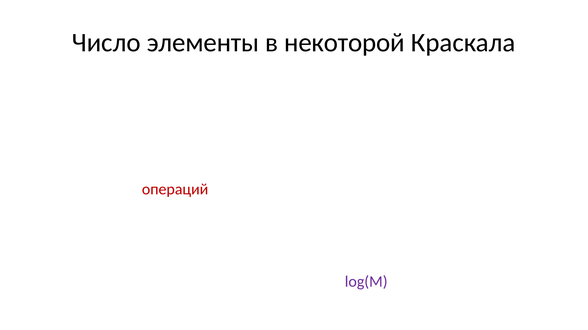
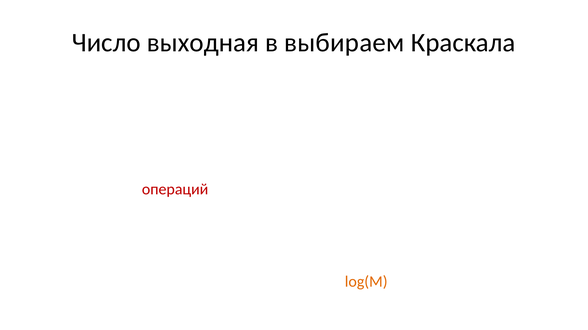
элементы: элементы -> выходная
некоторой: некоторой -> выбираем
log(M at (366, 282) colour: purple -> orange
